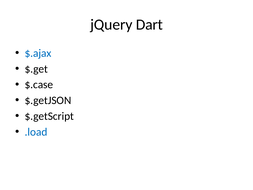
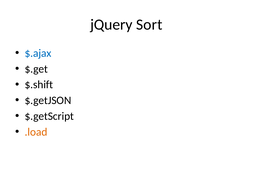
Dart: Dart -> Sort
$.case: $.case -> $.shift
.load colour: blue -> orange
